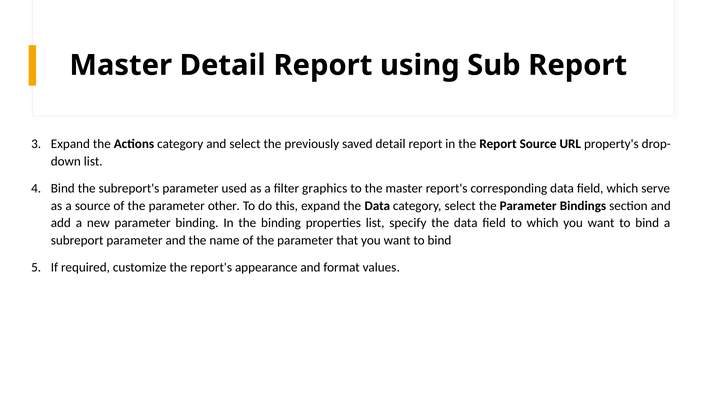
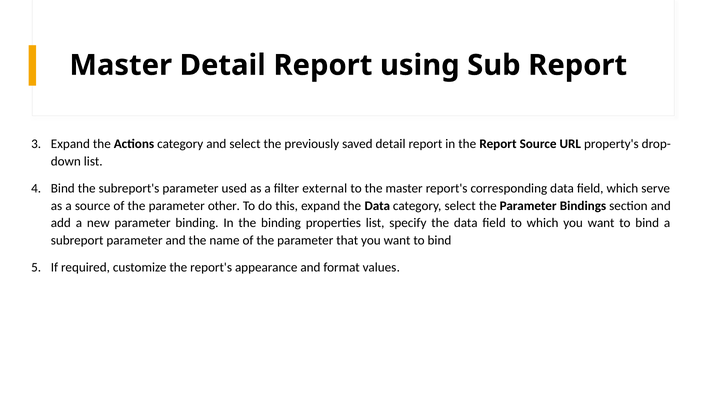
graphics: graphics -> external
